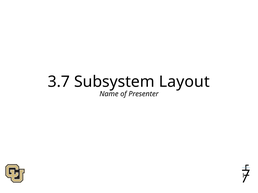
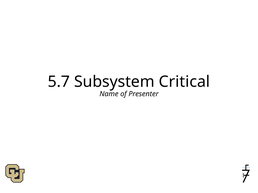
3.7: 3.7 -> 5.7
Layout: Layout -> Critical
